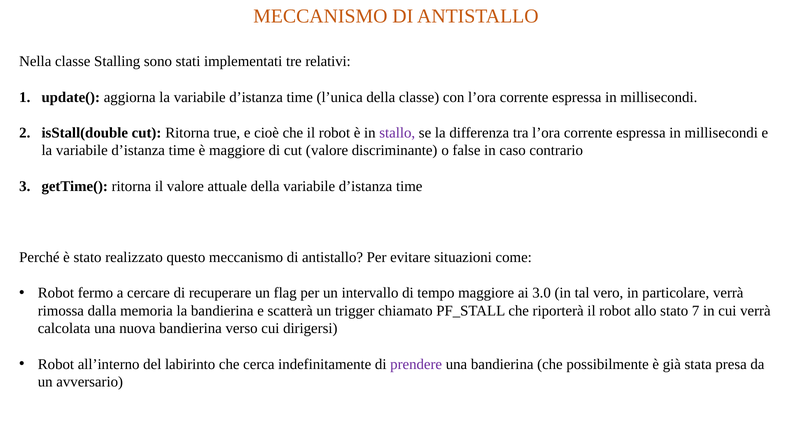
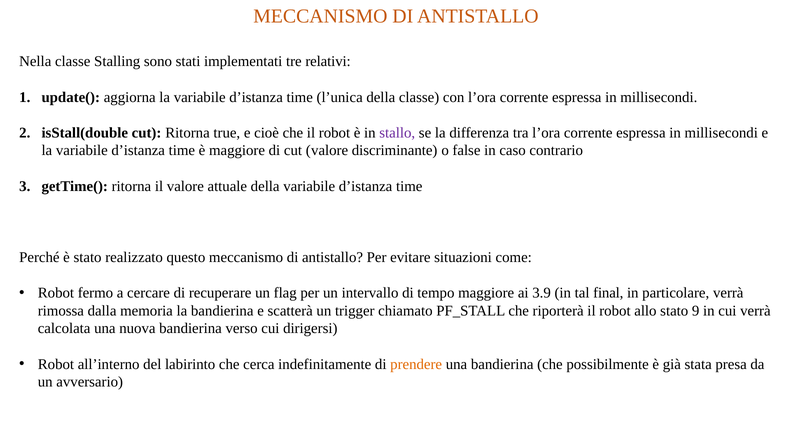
3.0: 3.0 -> 3.9
vero: vero -> final
7: 7 -> 9
prendere colour: purple -> orange
